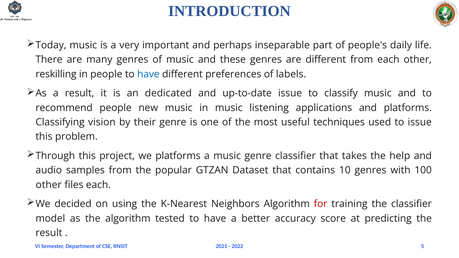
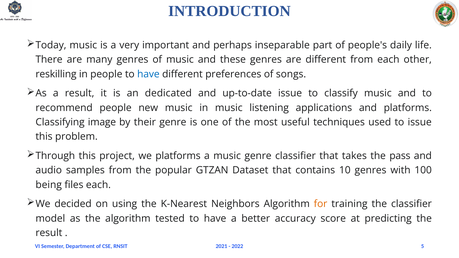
labels: labels -> songs
vision: vision -> image
help: help -> pass
other at (49, 185): other -> being
for colour: red -> orange
